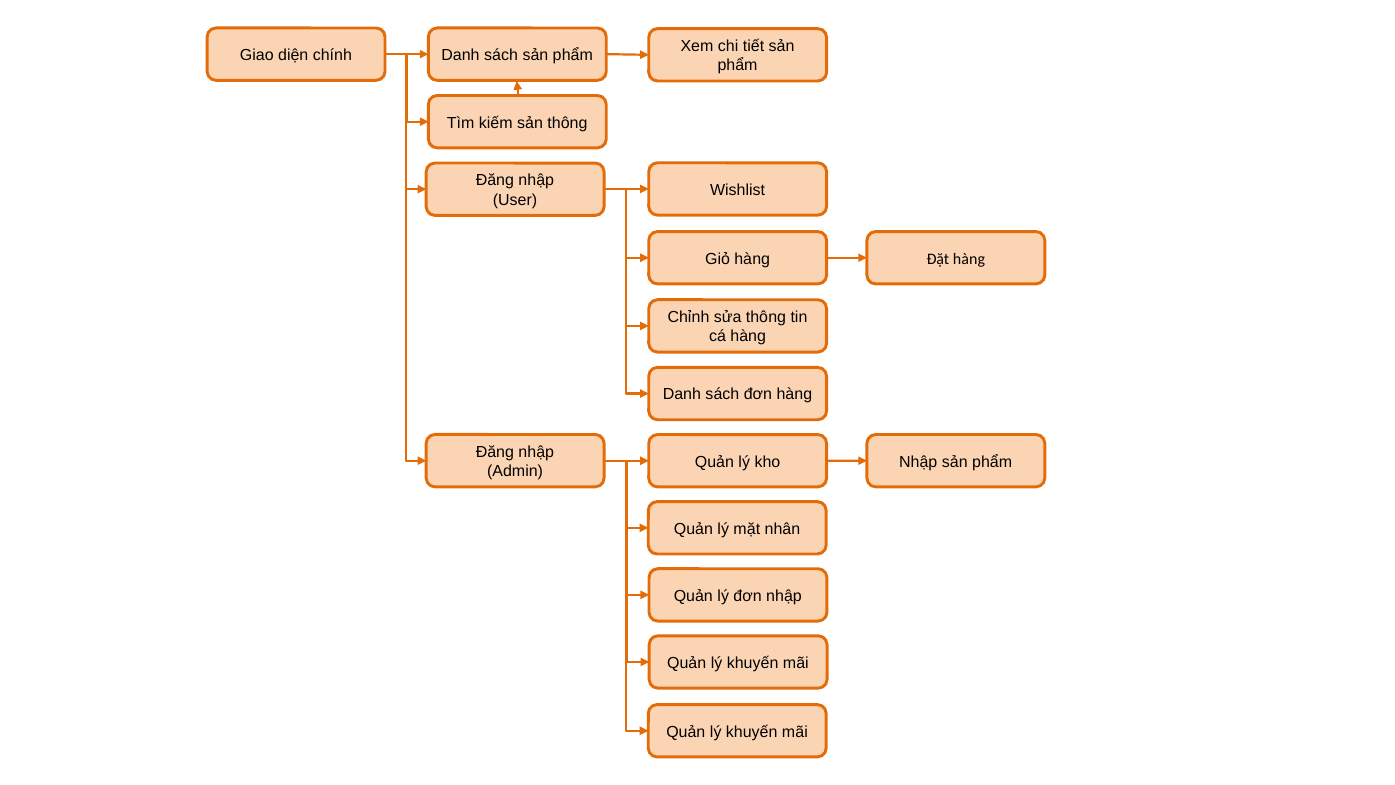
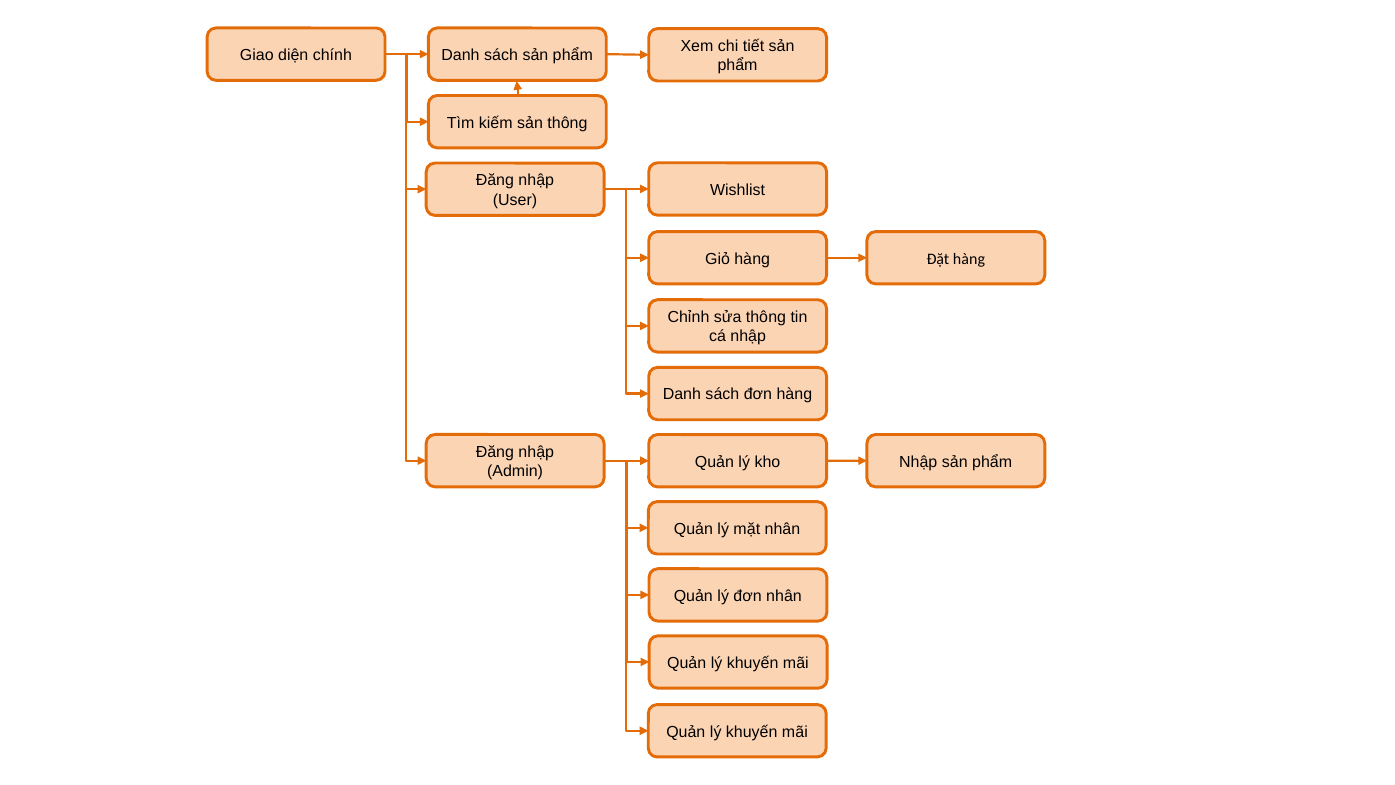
cá hàng: hàng -> nhập
đơn nhập: nhập -> nhân
